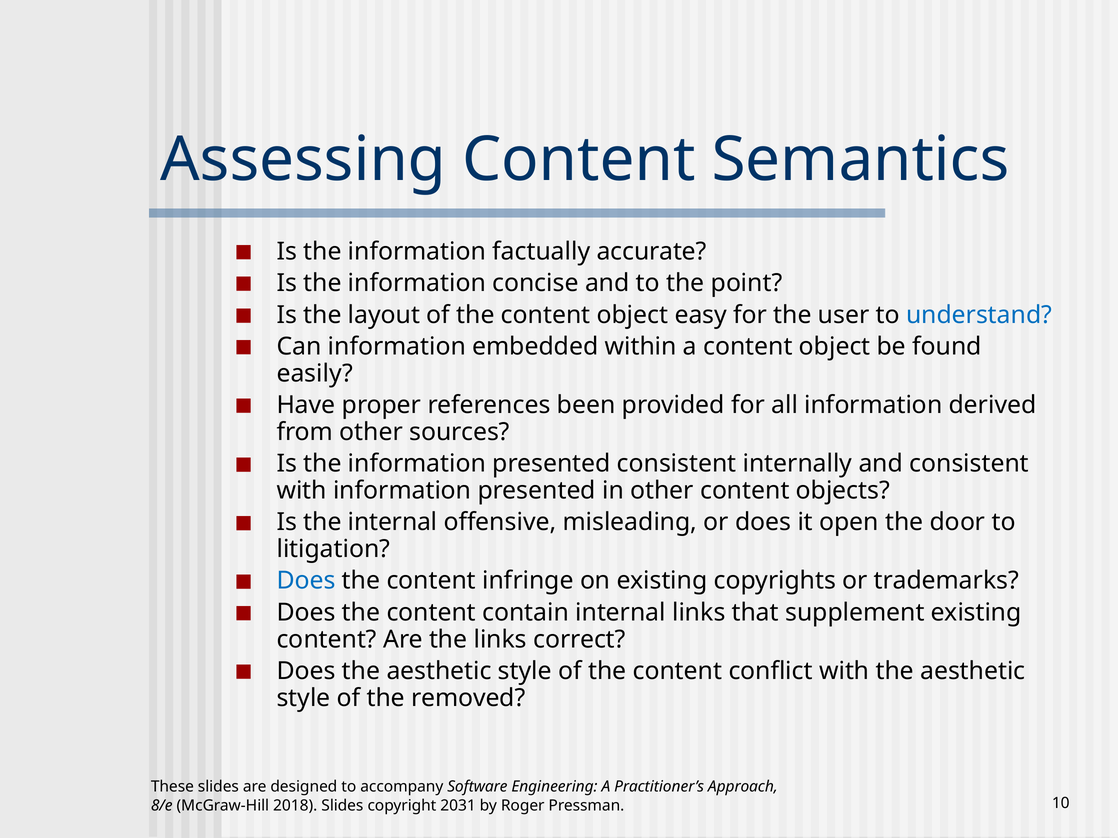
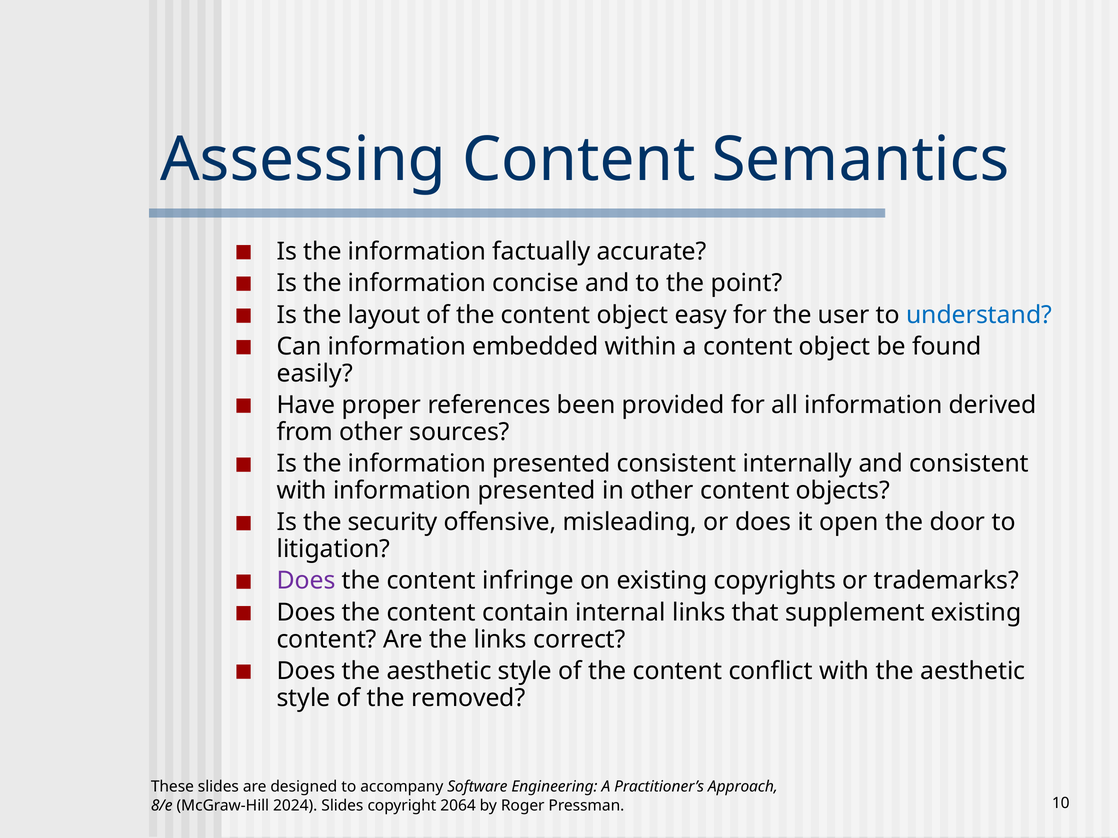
the internal: internal -> security
Does at (306, 581) colour: blue -> purple
2018: 2018 -> 2024
2031: 2031 -> 2064
